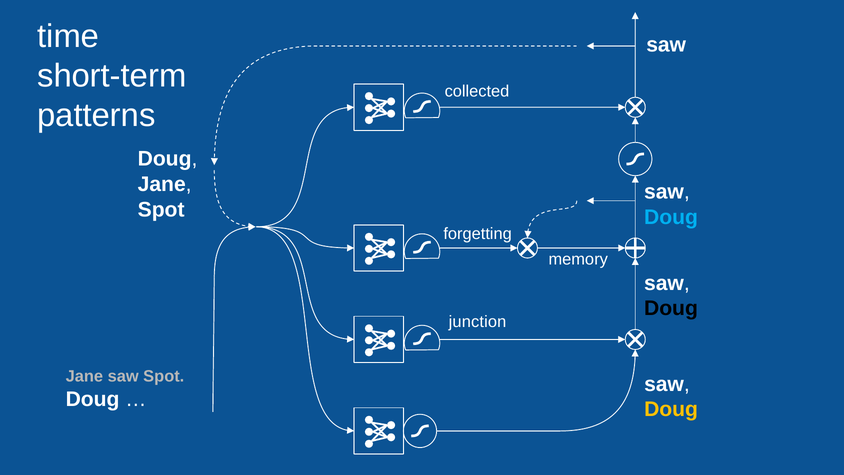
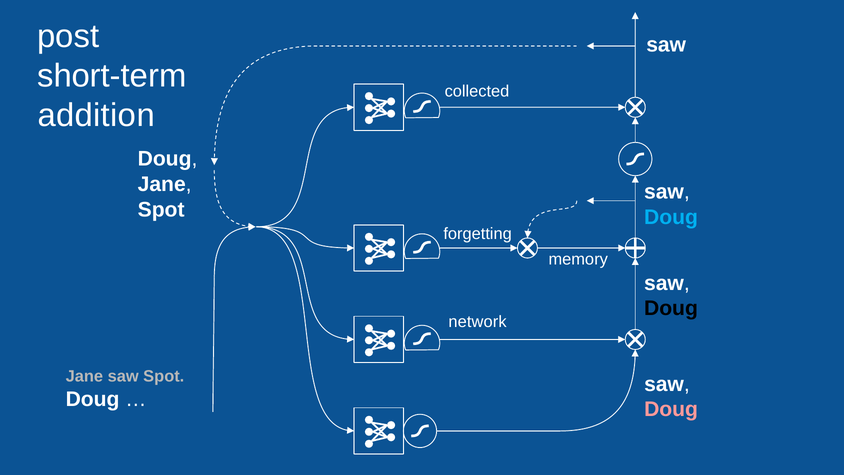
time: time -> post
patterns: patterns -> addition
junction: junction -> network
Doug at (671, 409) colour: yellow -> pink
